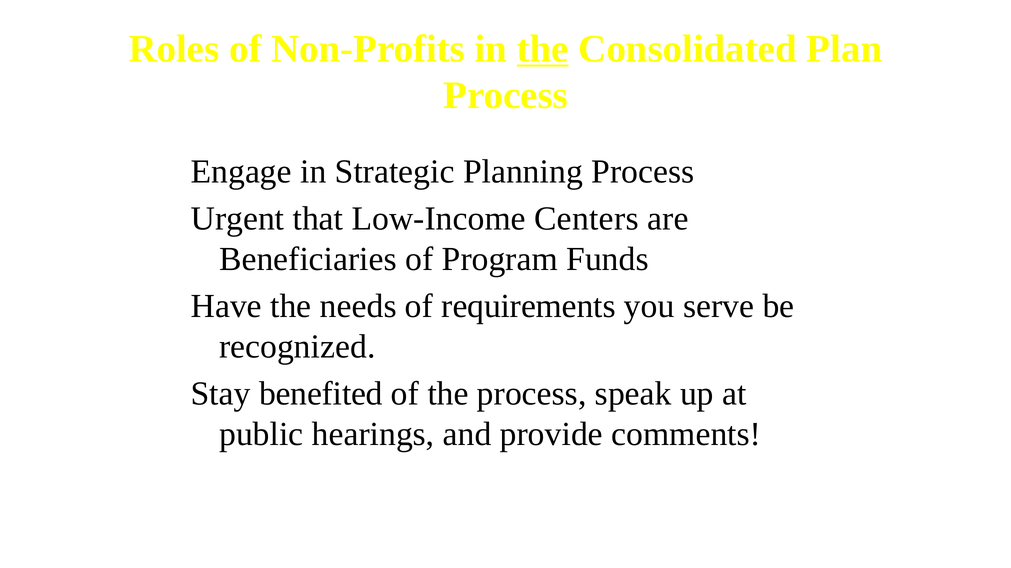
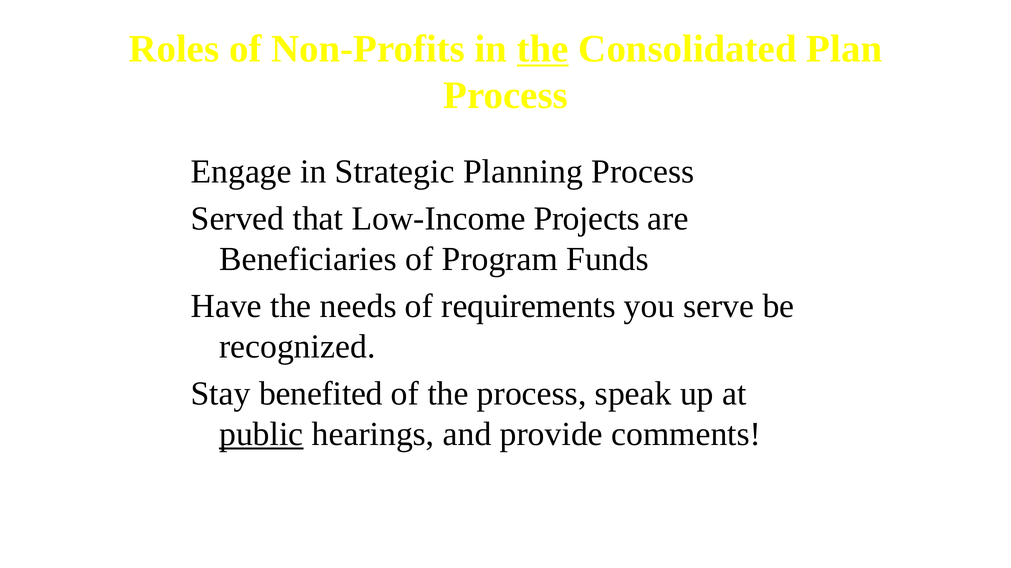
Urgent: Urgent -> Served
Centers: Centers -> Projects
public underline: none -> present
